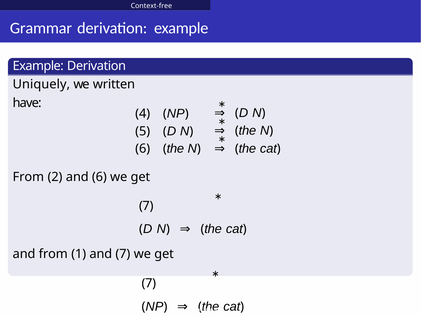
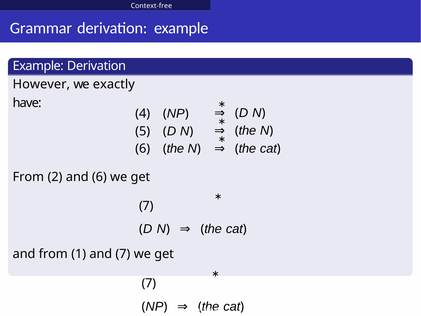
Uniquely: Uniquely -> However
written: written -> exactly
